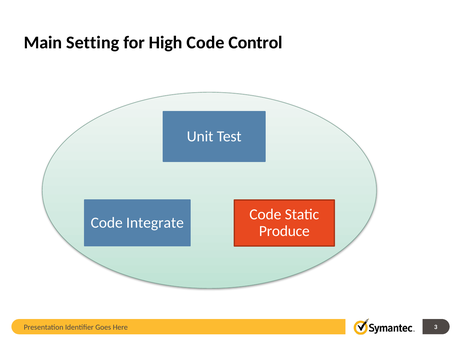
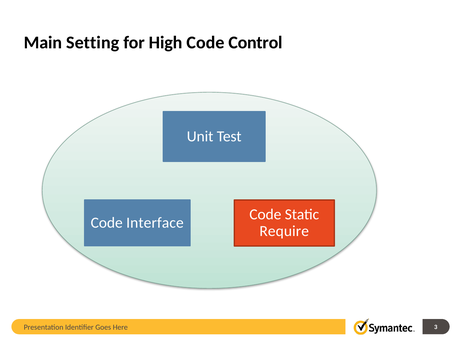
Integrate: Integrate -> Interface
Produce: Produce -> Require
